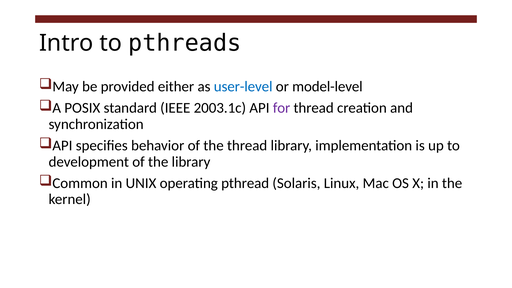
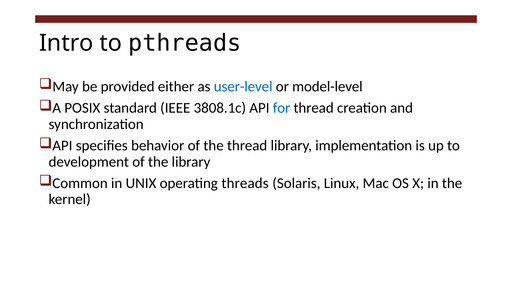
2003.1c: 2003.1c -> 3808.1c
for colour: purple -> blue
pthread: pthread -> threads
